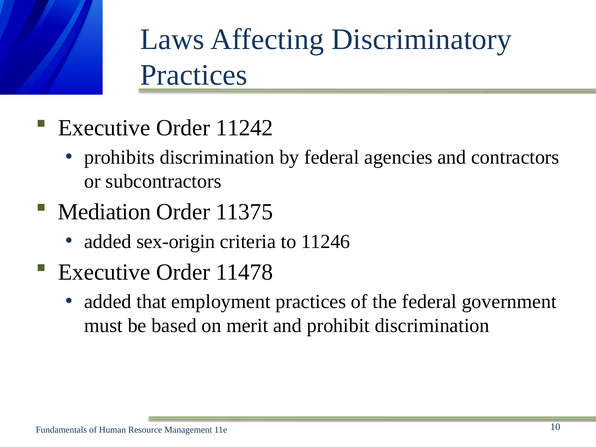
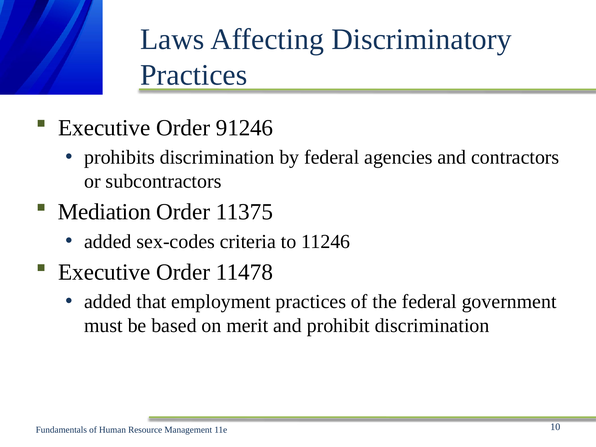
11242: 11242 -> 91246
sex-origin: sex-origin -> sex-codes
